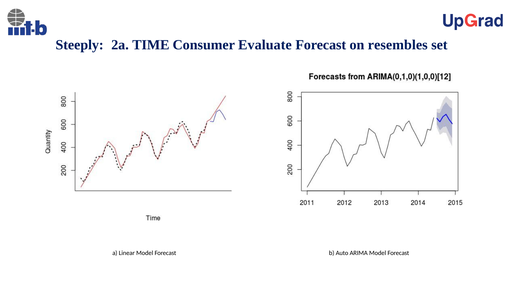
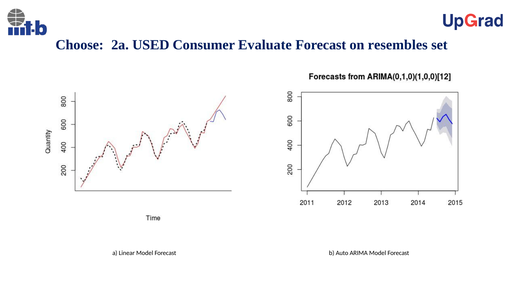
Steeply: Steeply -> Choose
TIME: TIME -> USED
